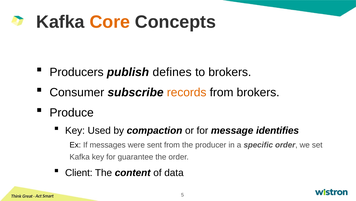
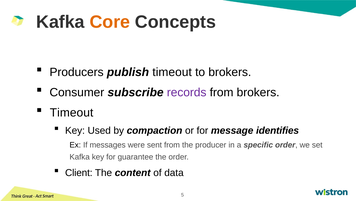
publish defines: defines -> timeout
records colour: orange -> purple
Produce at (72, 112): Produce -> Timeout
